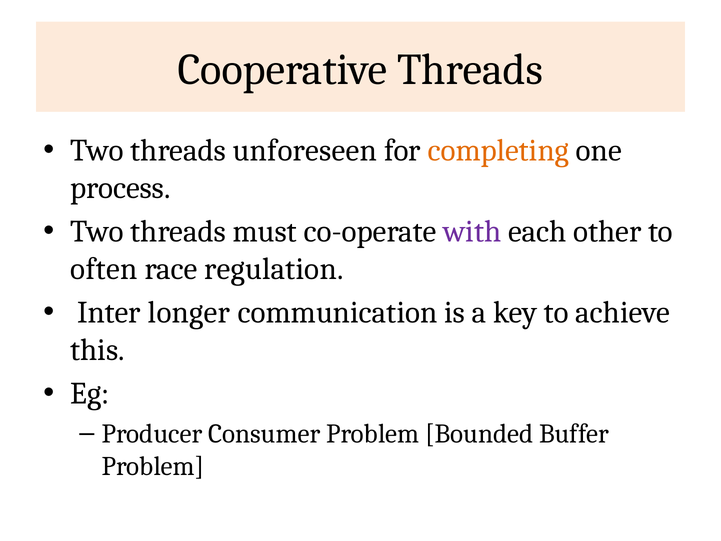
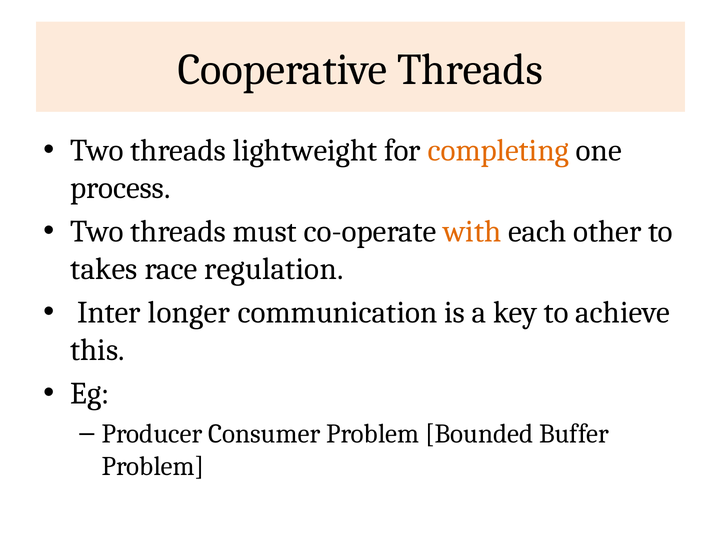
unforeseen: unforeseen -> lightweight
with colour: purple -> orange
often: often -> takes
